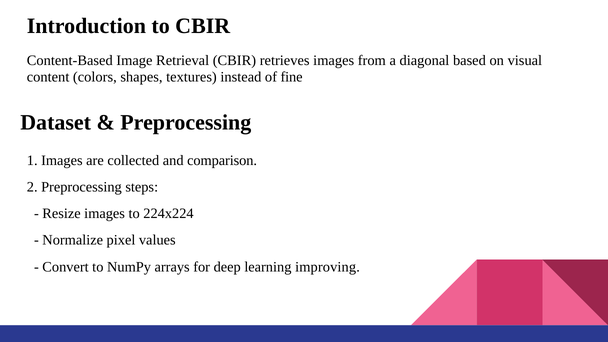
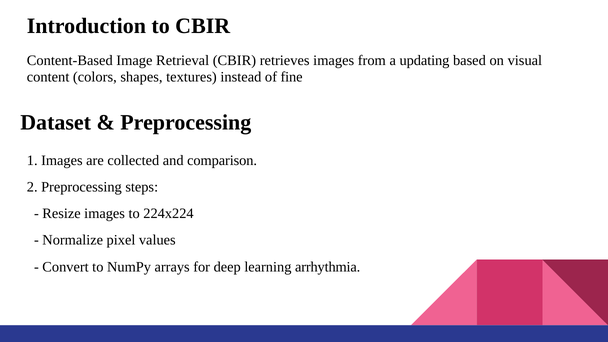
diagonal: diagonal -> updating
improving: improving -> arrhythmia
